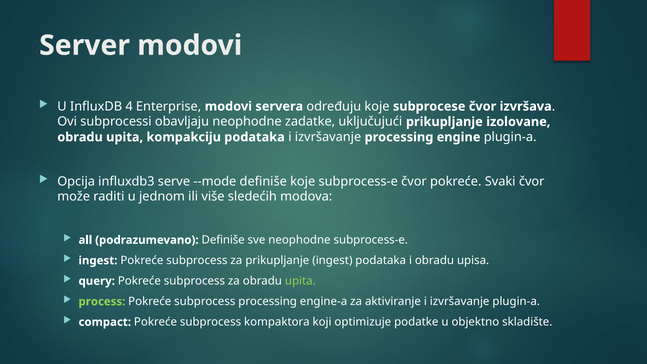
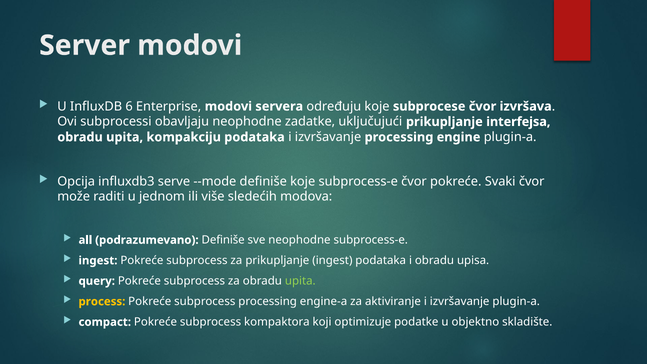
4: 4 -> 6
izolovane: izolovane -> interfejsa
process colour: light green -> yellow
